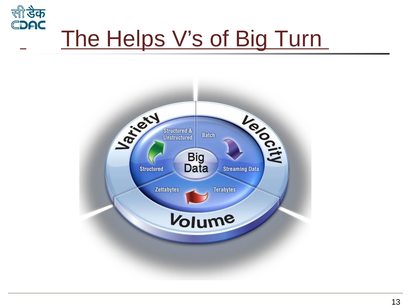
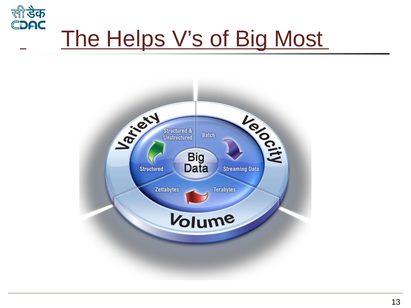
Turn: Turn -> Most
